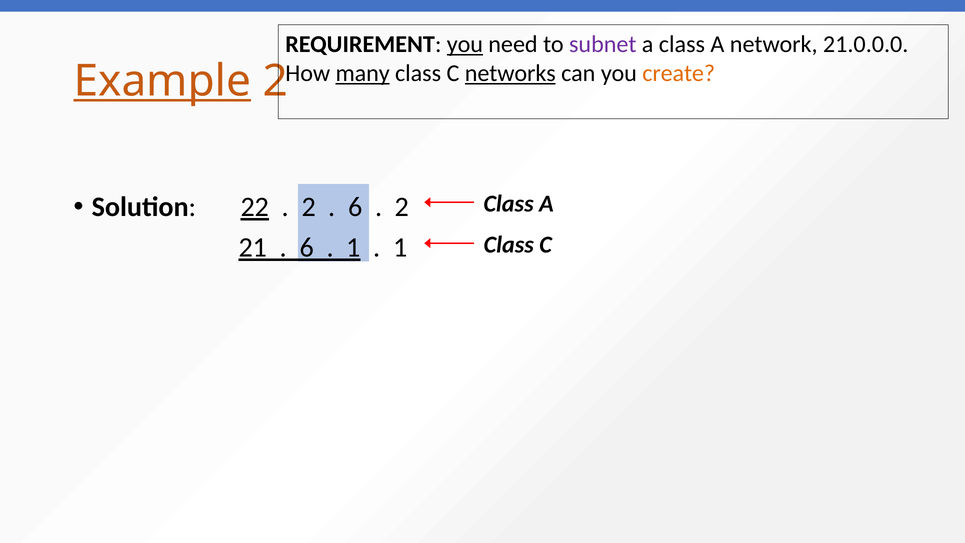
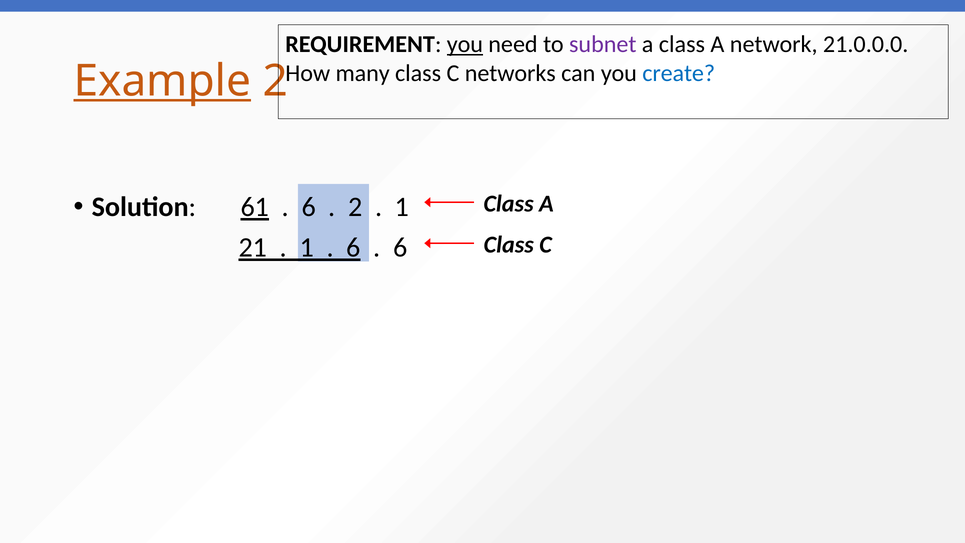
many underline: present -> none
networks underline: present -> none
create colour: orange -> blue
22: 22 -> 61
2 at (309, 207): 2 -> 6
6 at (355, 207): 6 -> 2
2 at (402, 207): 2 -> 1
6 at (307, 247): 6 -> 1
1 at (353, 247): 1 -> 6
1 at (400, 247): 1 -> 6
